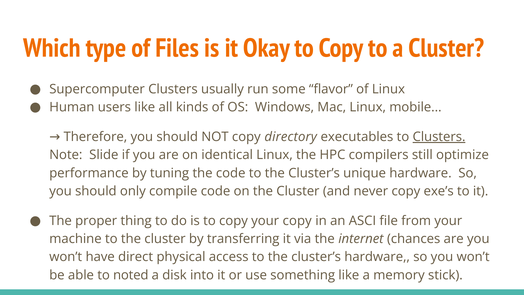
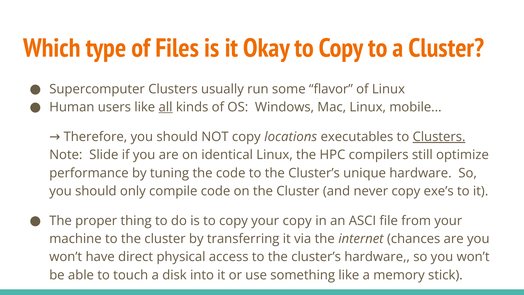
all underline: none -> present
directory: directory -> locations
noted: noted -> touch
